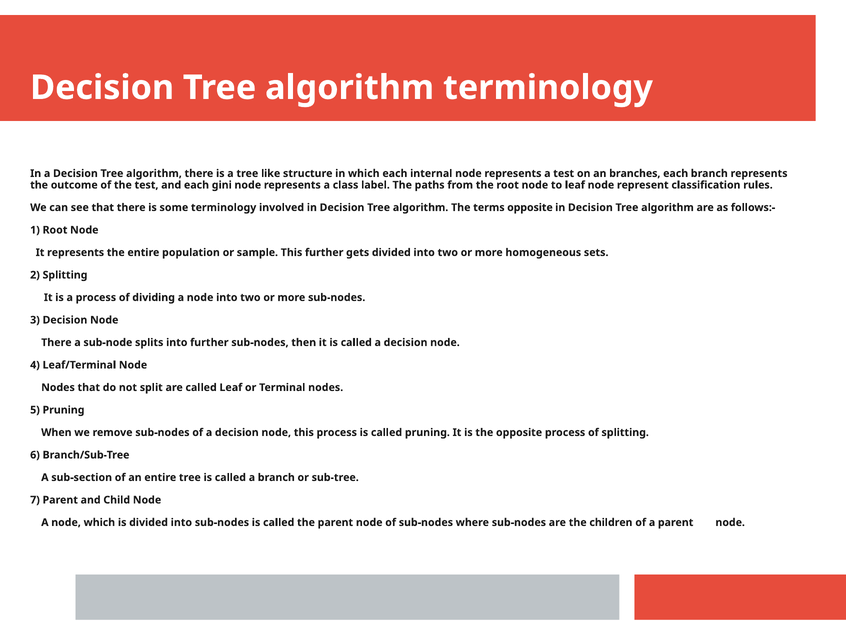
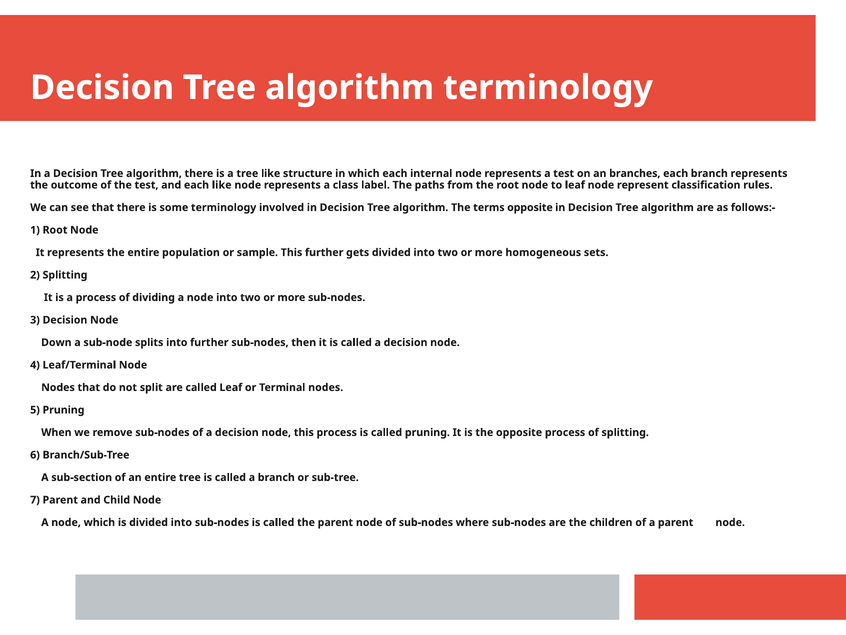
each gini: gini -> like
There at (56, 342): There -> Down
